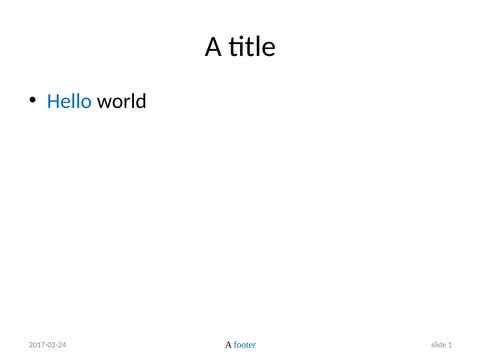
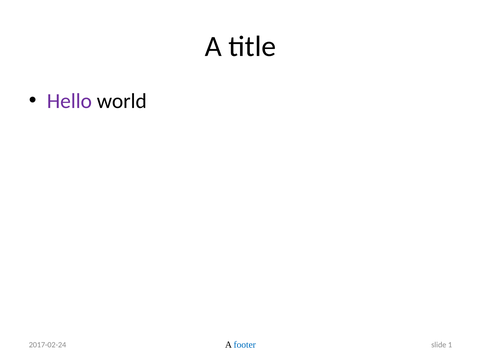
Hello colour: blue -> purple
